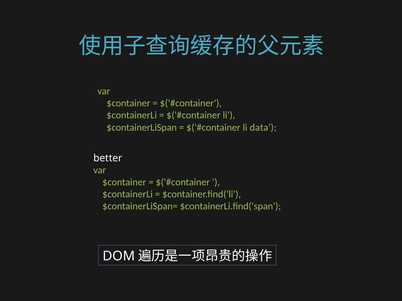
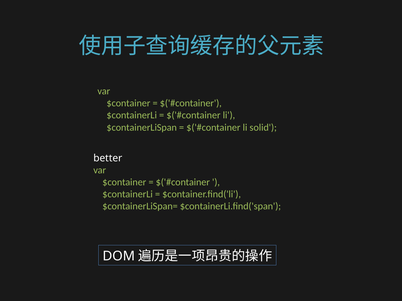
data: data -> solid
